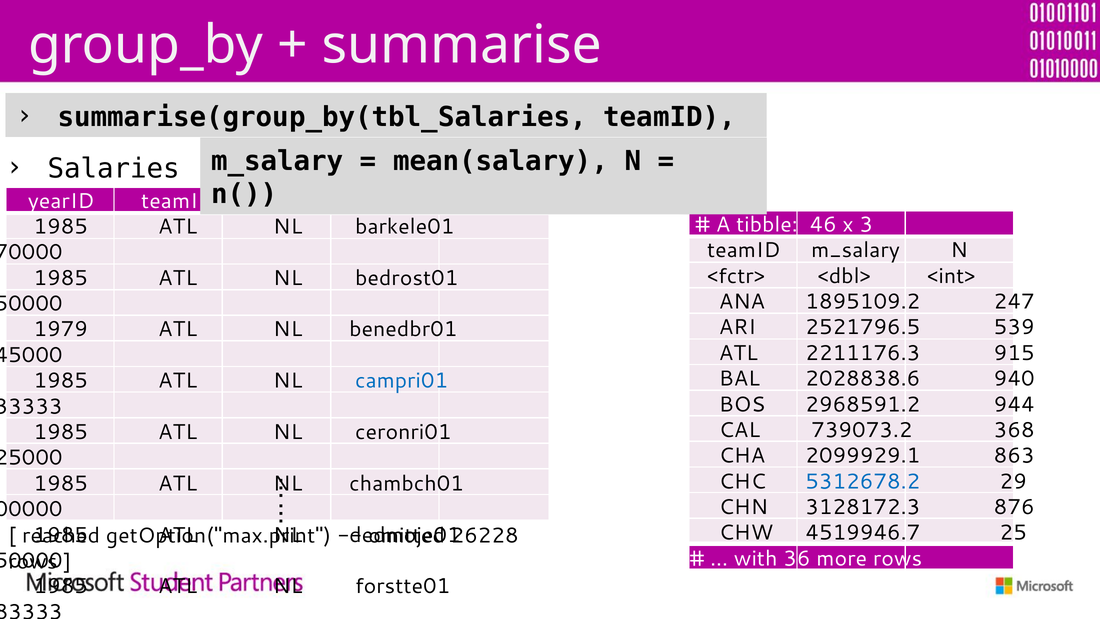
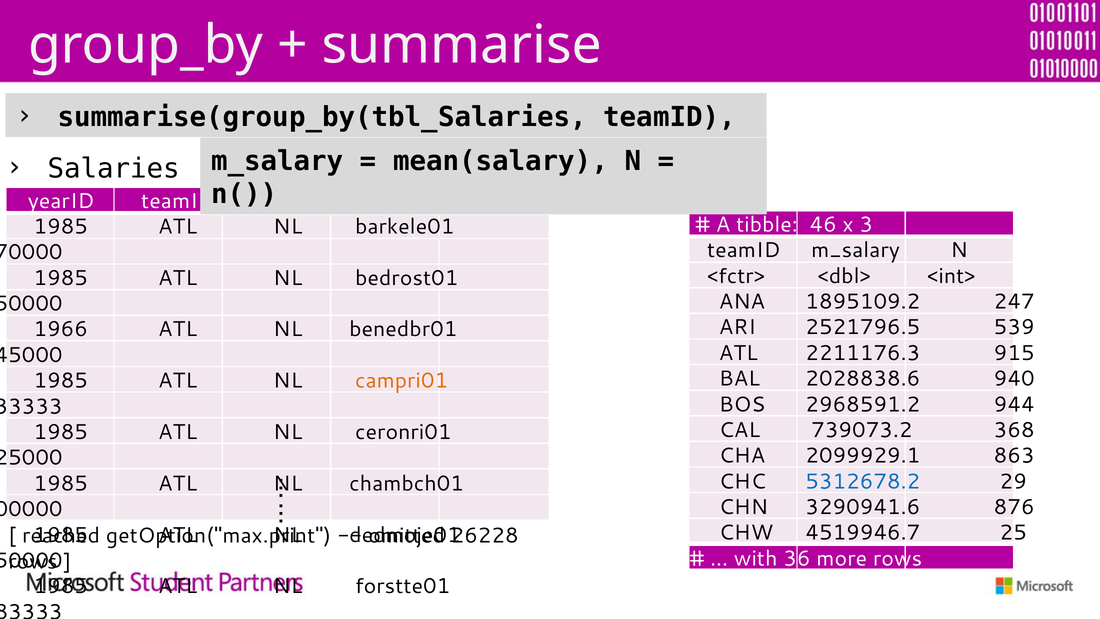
1979: 1979 -> 1966
campri01 colour: blue -> orange
3128172.3: 3128172.3 -> 3290941.6
